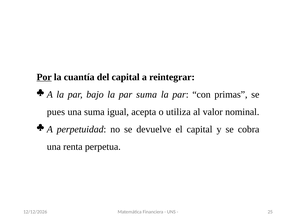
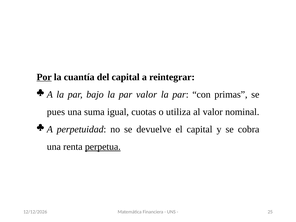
par suma: suma -> valor
acepta: acepta -> cuotas
perpetua underline: none -> present
